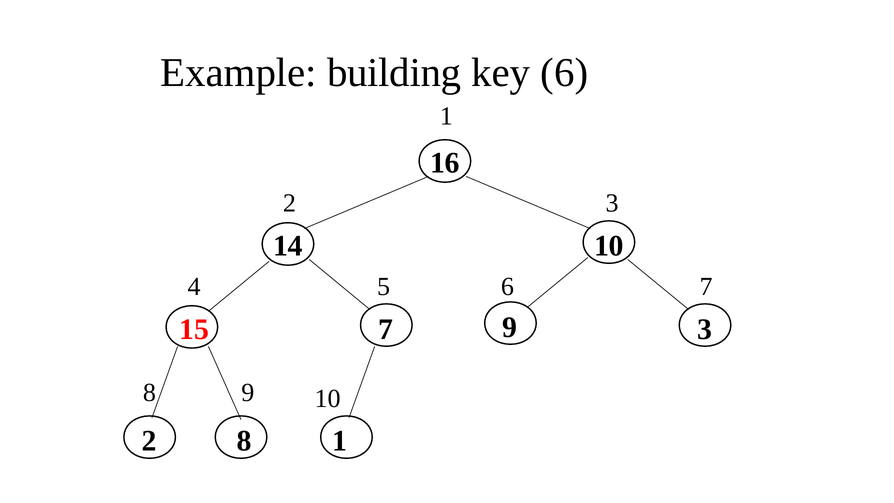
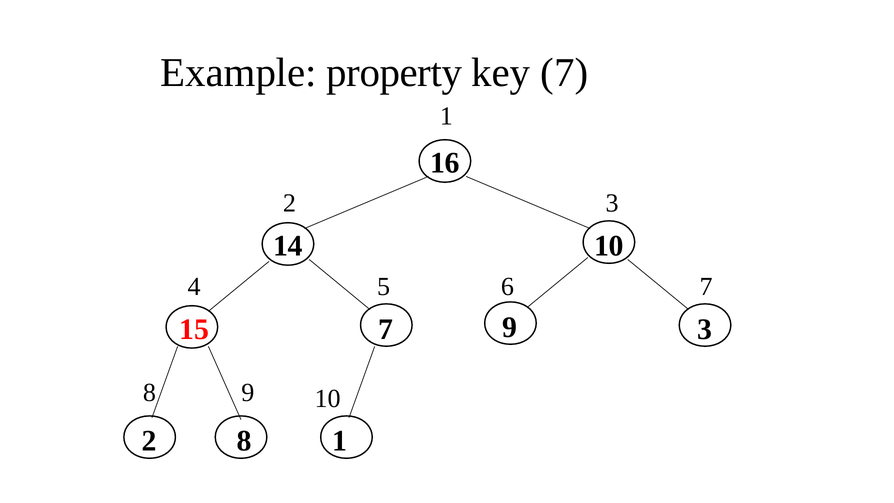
building: building -> property
key 6: 6 -> 7
